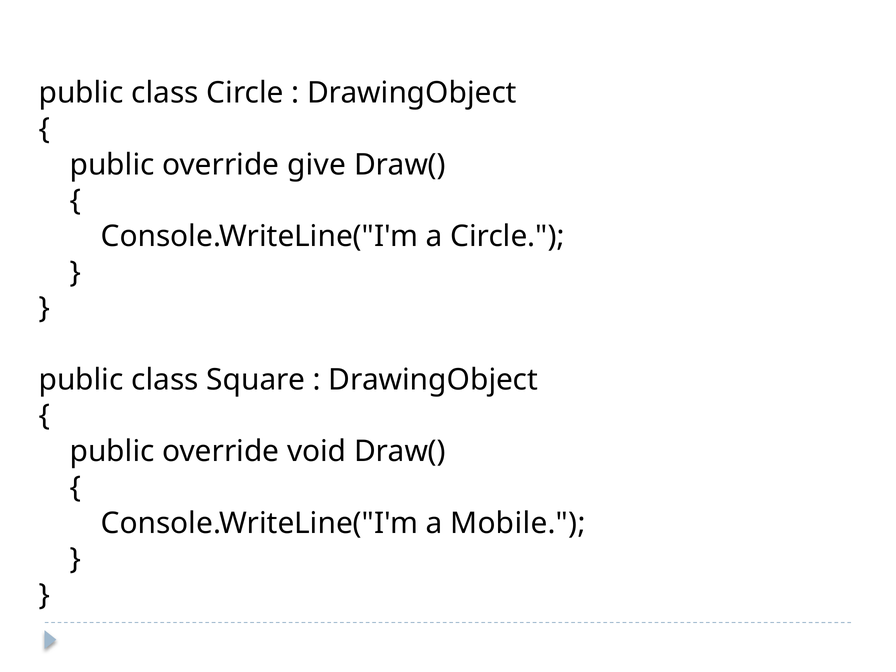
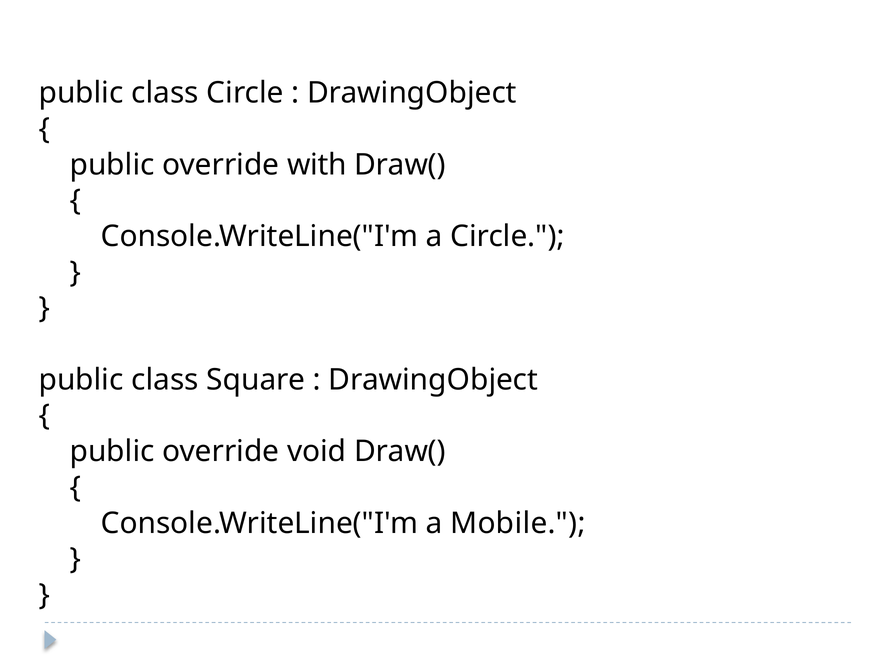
give: give -> with
